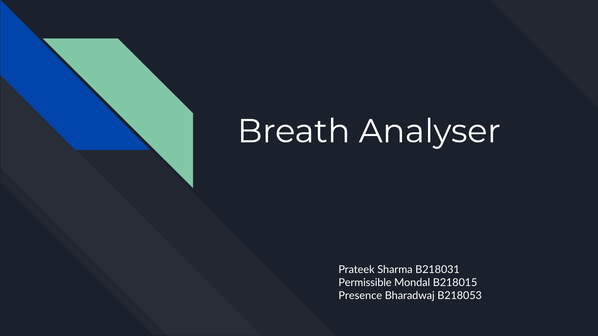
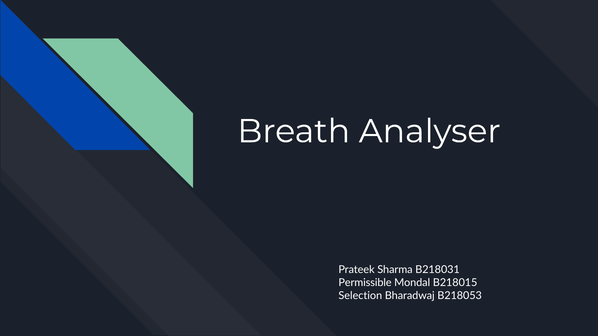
Presence: Presence -> Selection
